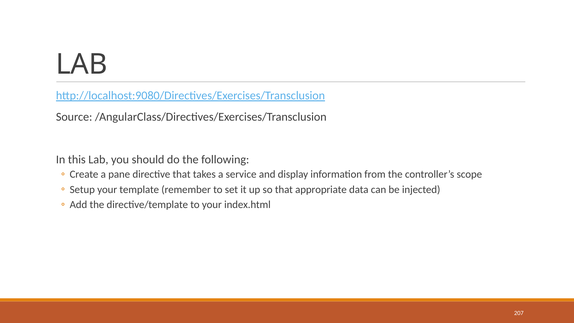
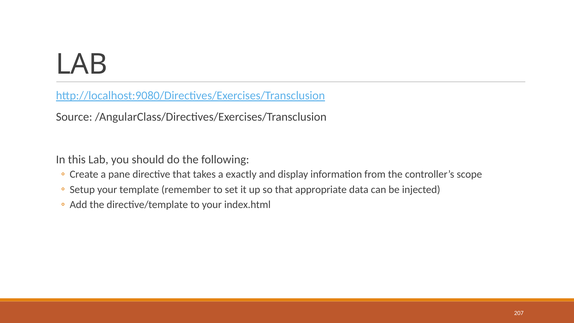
service: service -> exactly
